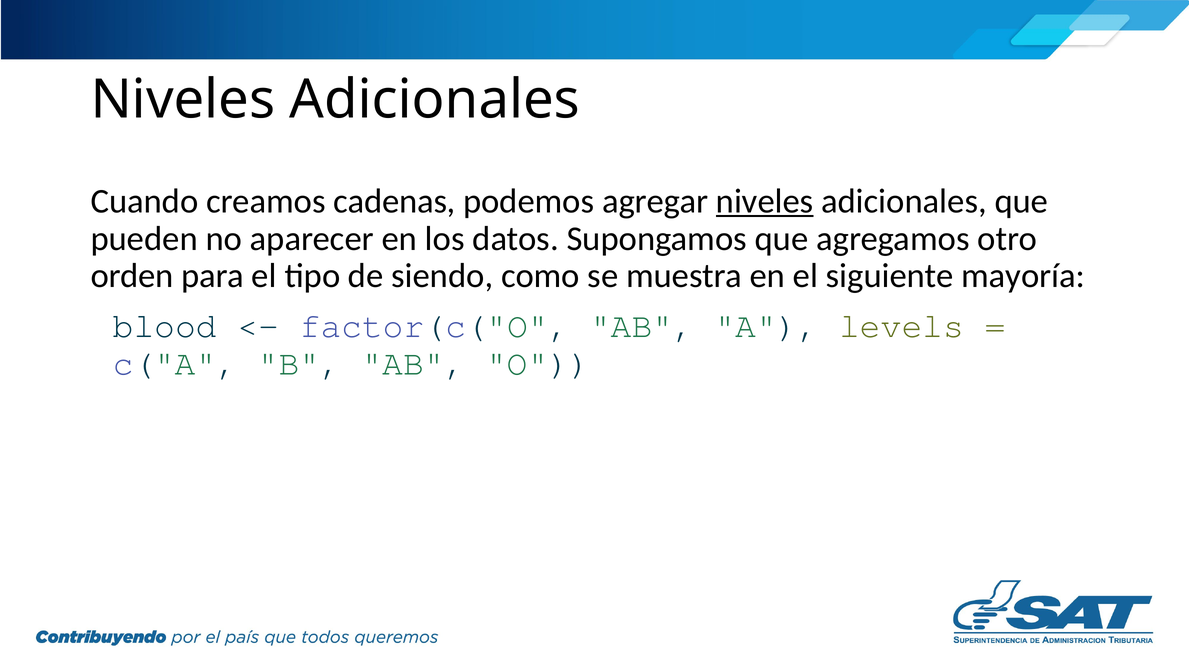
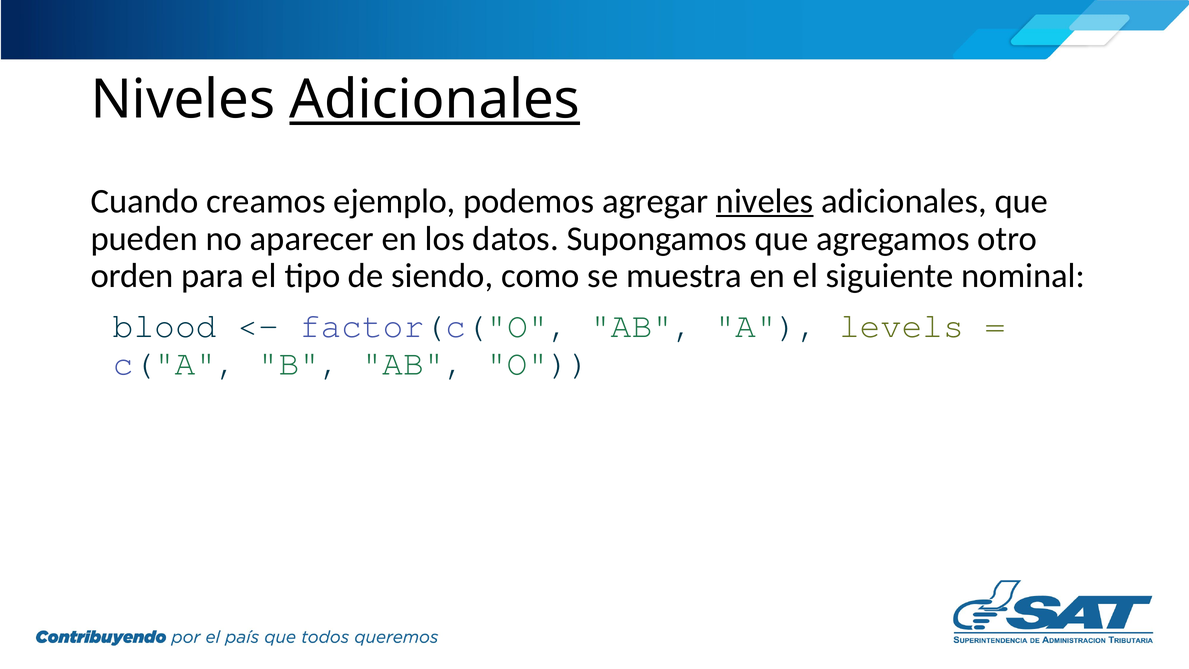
Adicionales at (435, 100) underline: none -> present
cadenas: cadenas -> ejemplo
mayoría: mayoría -> nominal
